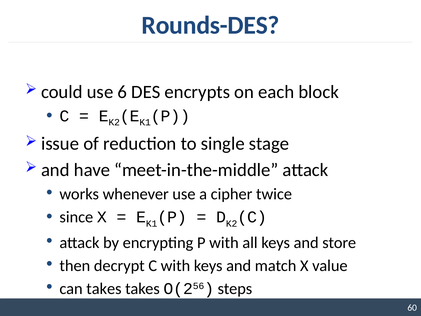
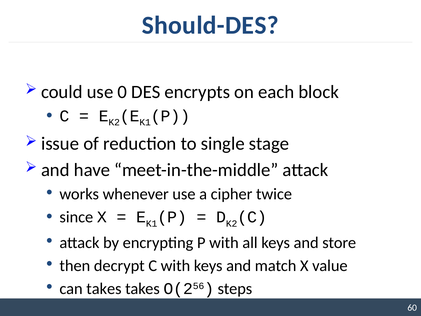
Rounds-DES: Rounds-DES -> Should-DES
6: 6 -> 0
